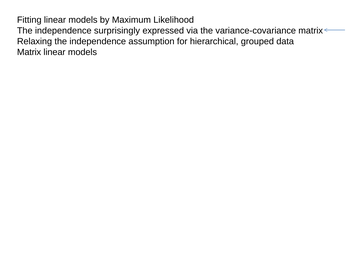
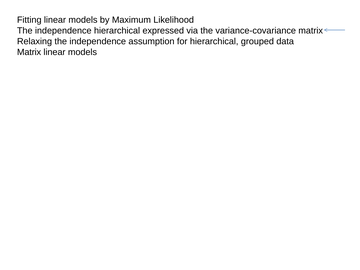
independence surprisingly: surprisingly -> hierarchical
